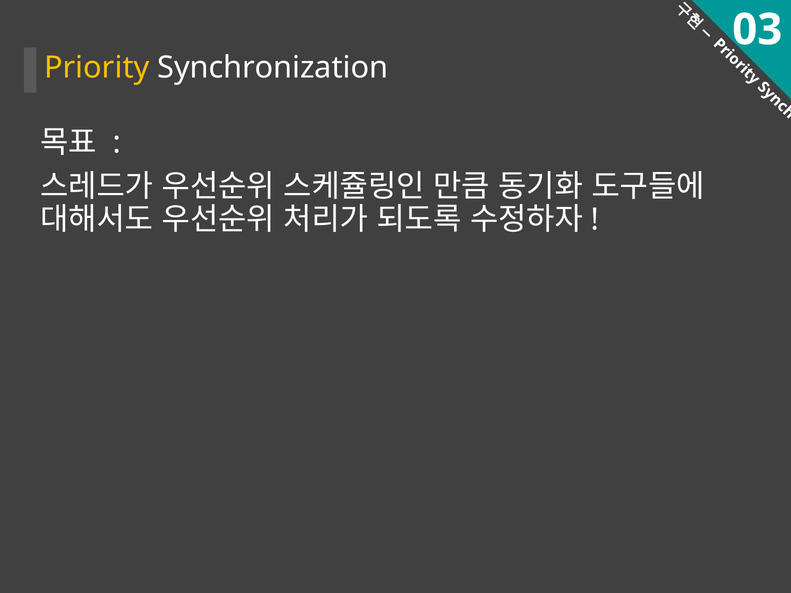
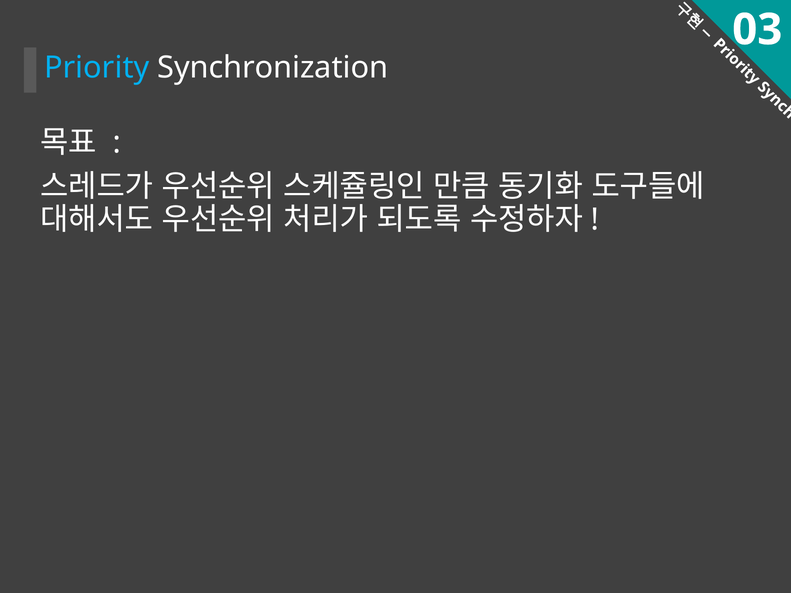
Priority colour: yellow -> light blue
